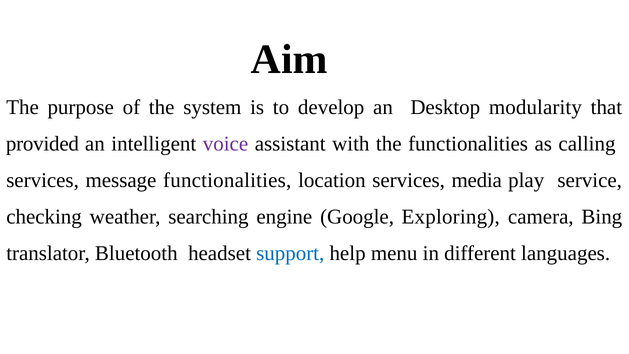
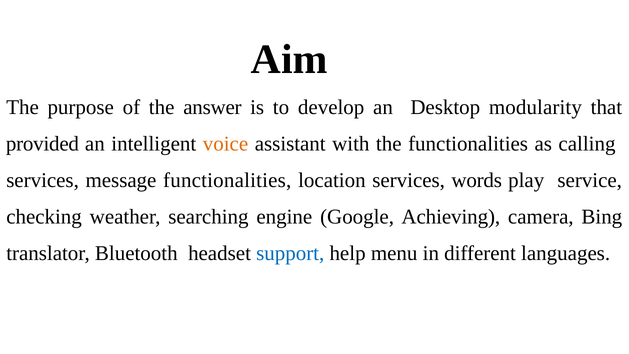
system: system -> answer
voice colour: purple -> orange
media: media -> words
Exploring: Exploring -> Achieving
